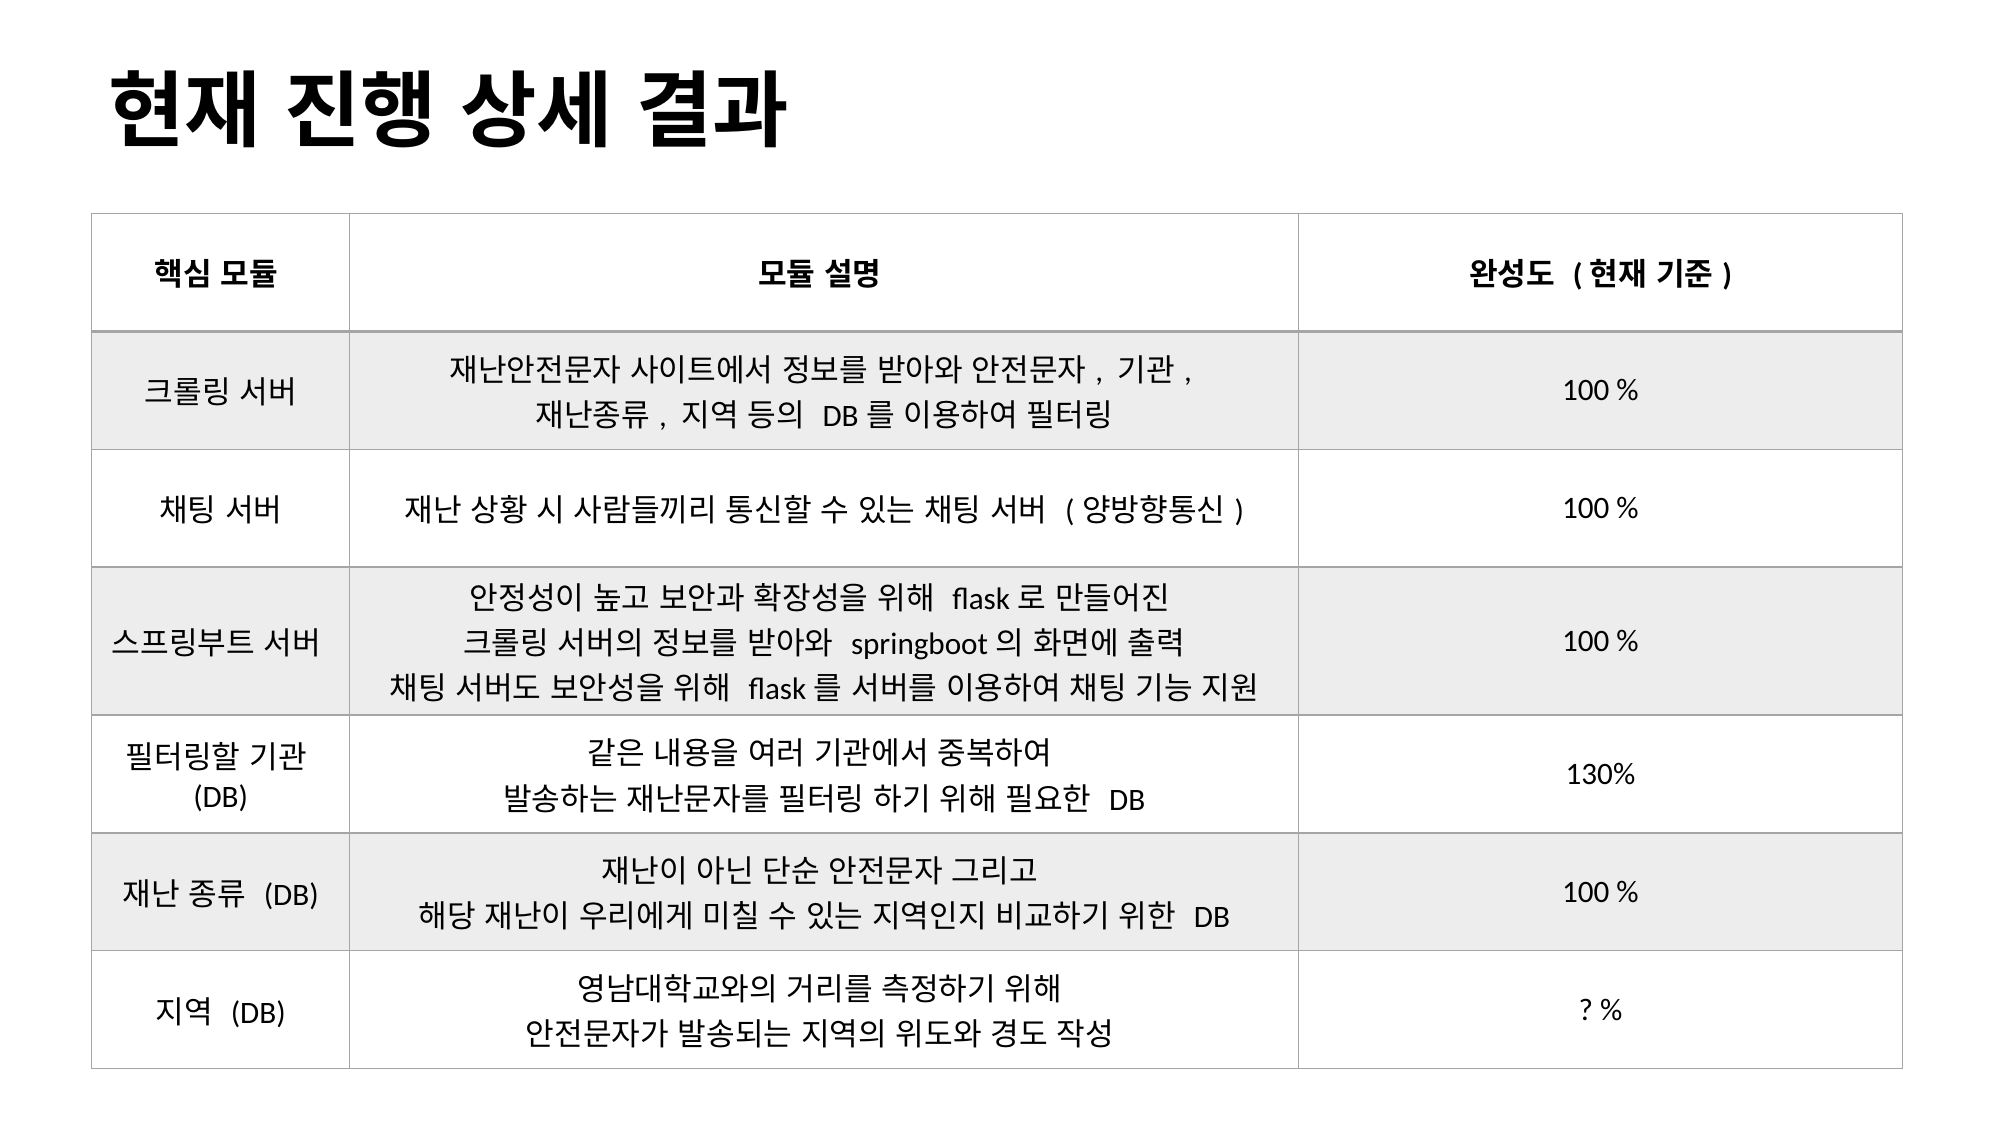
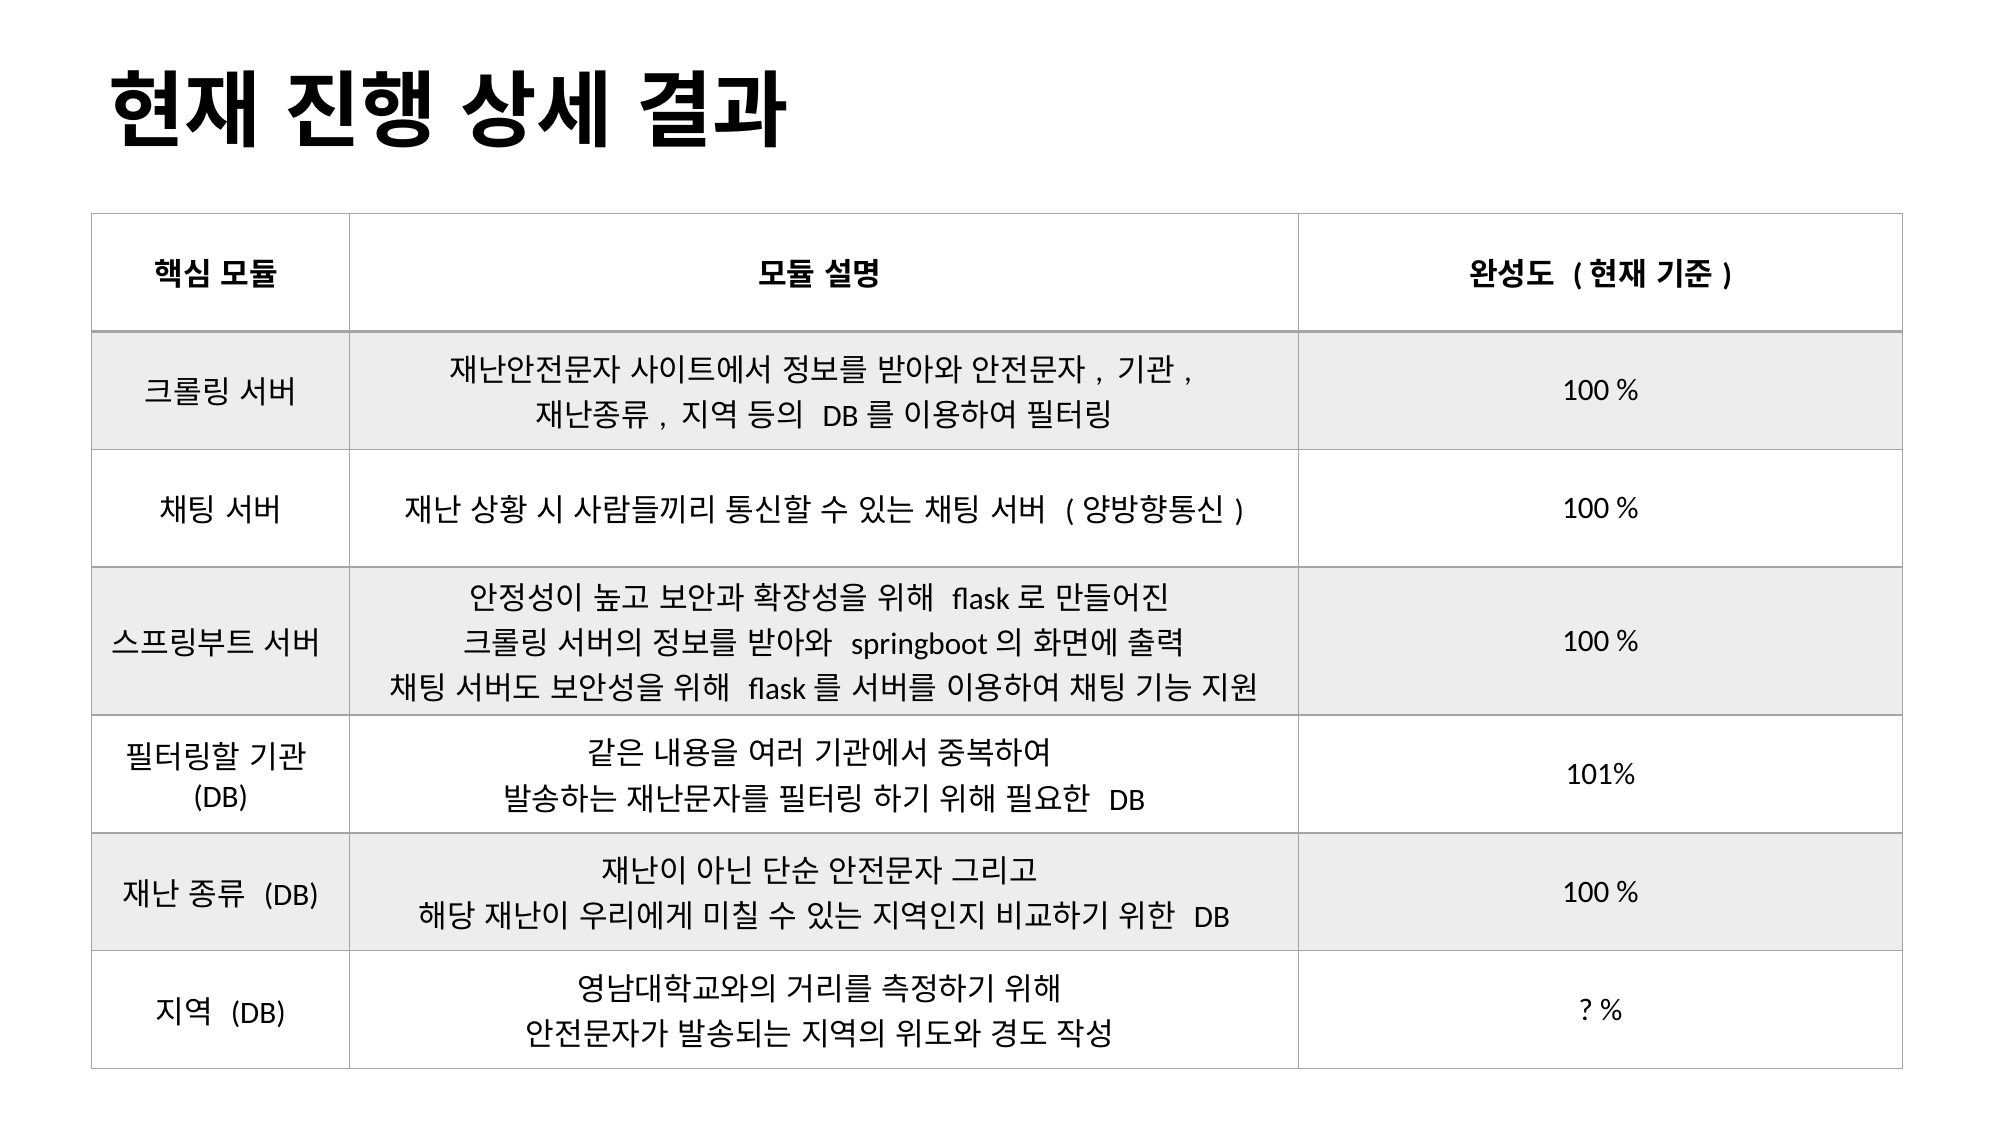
130%: 130% -> 101%
